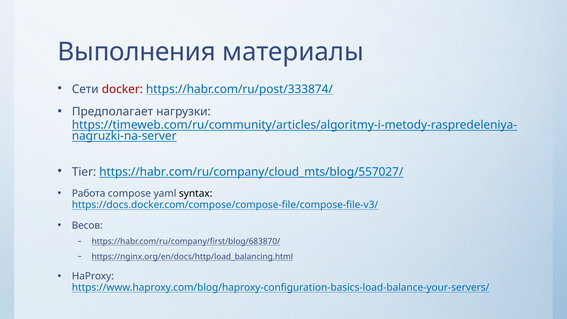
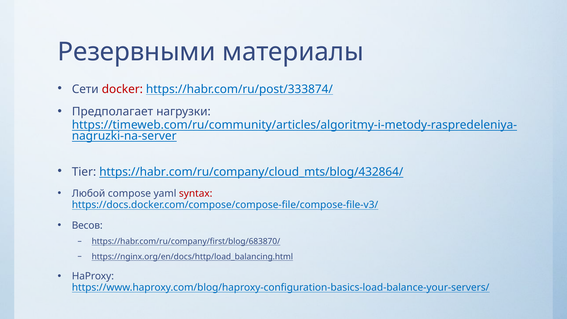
Выполнения: Выполнения -> Резервными
https://habr.com/ru/company/cloud_mts/blog/557027/: https://habr.com/ru/company/cloud_mts/blog/557027/ -> https://habr.com/ru/company/cloud_mts/blog/432864/
Работа: Работа -> Любой
syntax colour: black -> red
